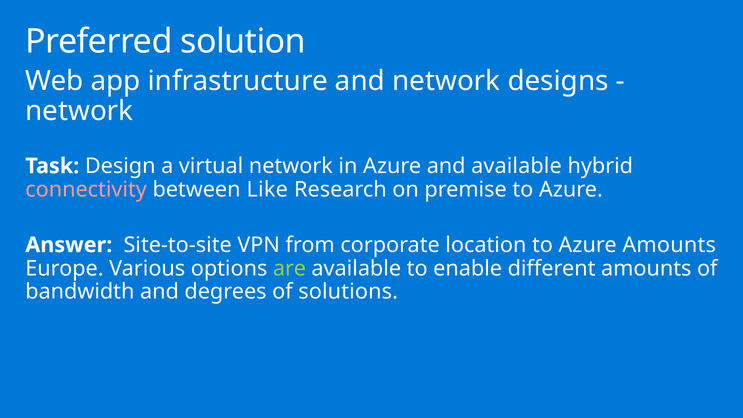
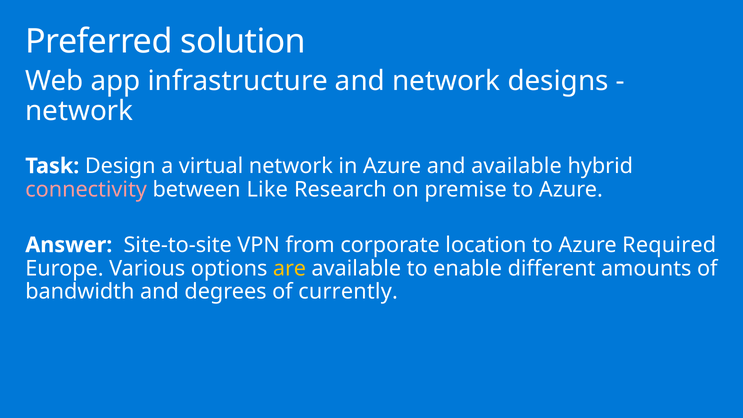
Azure Amounts: Amounts -> Required
are colour: light green -> yellow
solutions: solutions -> currently
